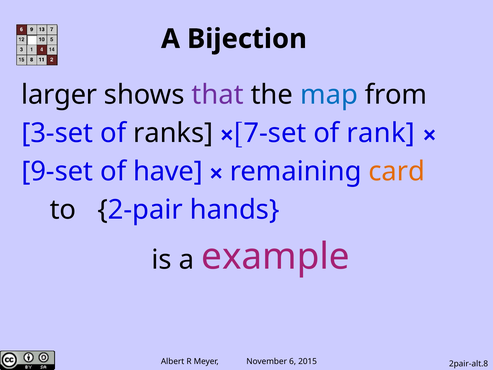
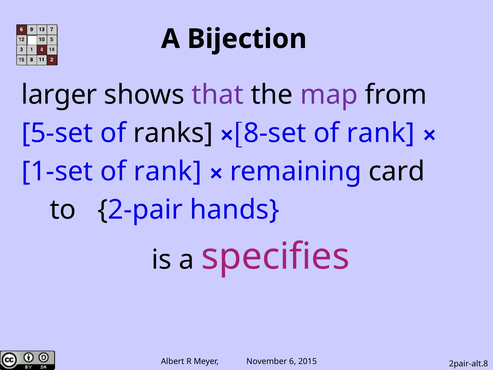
map colour: blue -> purple
3-set: 3-set -> 5-set
7-set: 7-set -> 8-set
9-set: 9-set -> 1-set
have at (168, 171): have -> rank
card colour: orange -> black
example: example -> specifies
